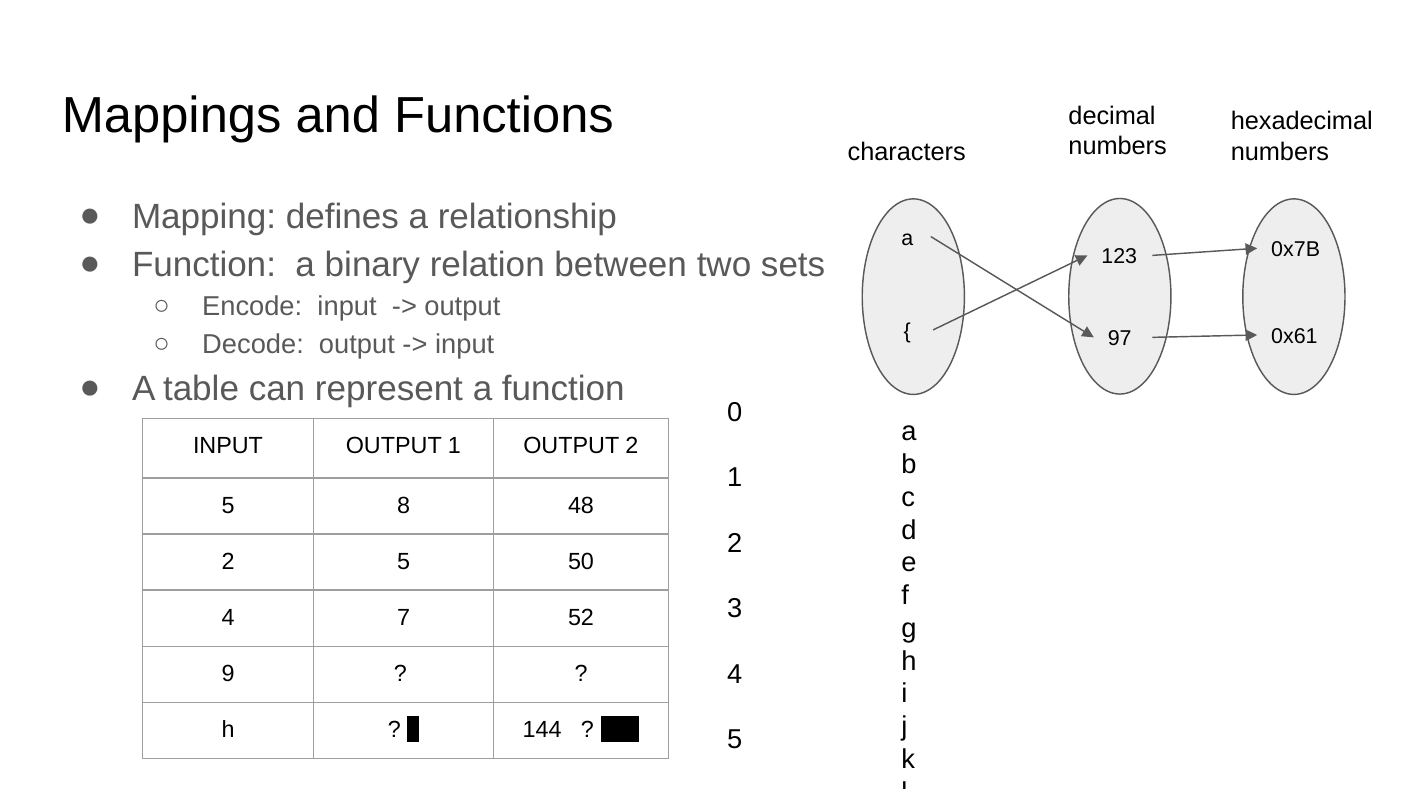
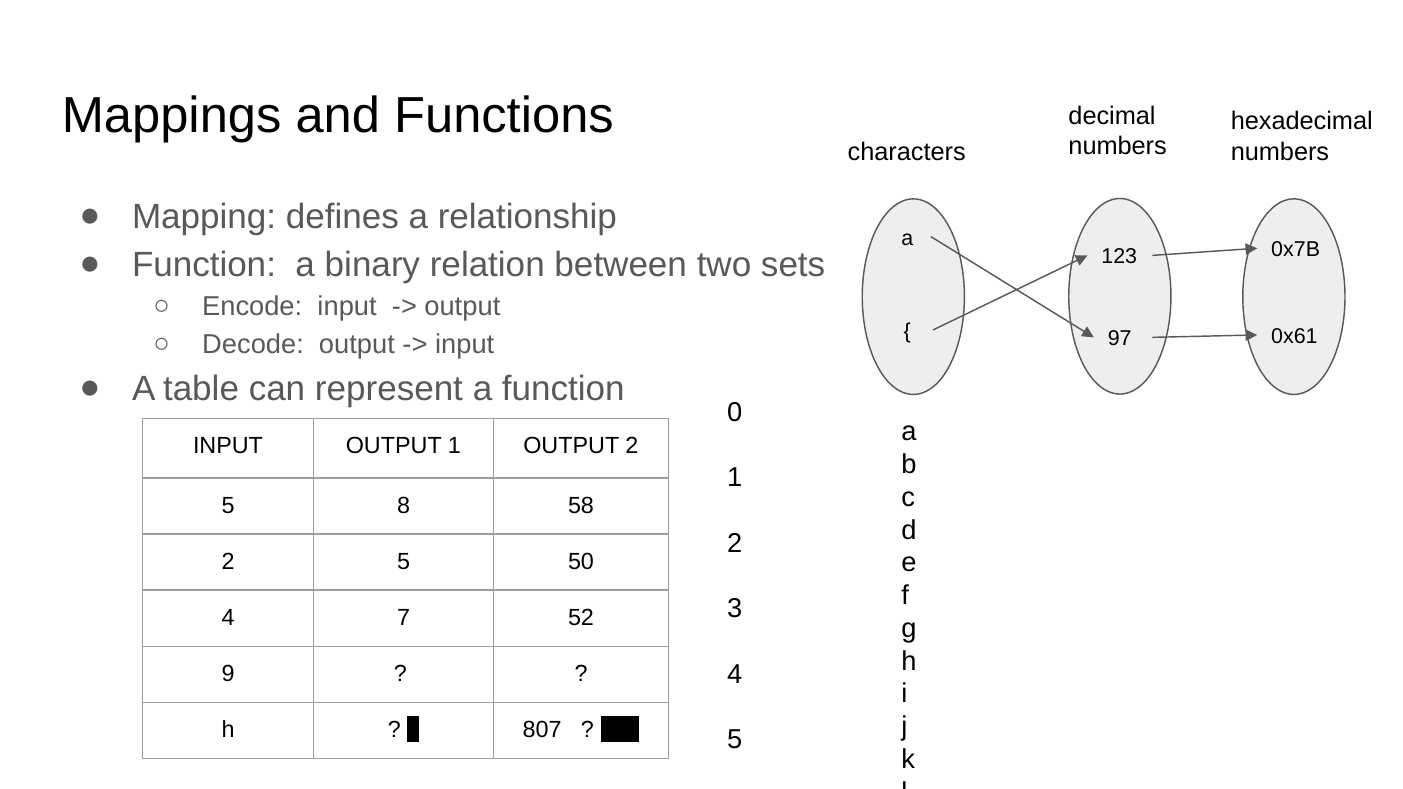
48: 48 -> 58
144: 144 -> 807
